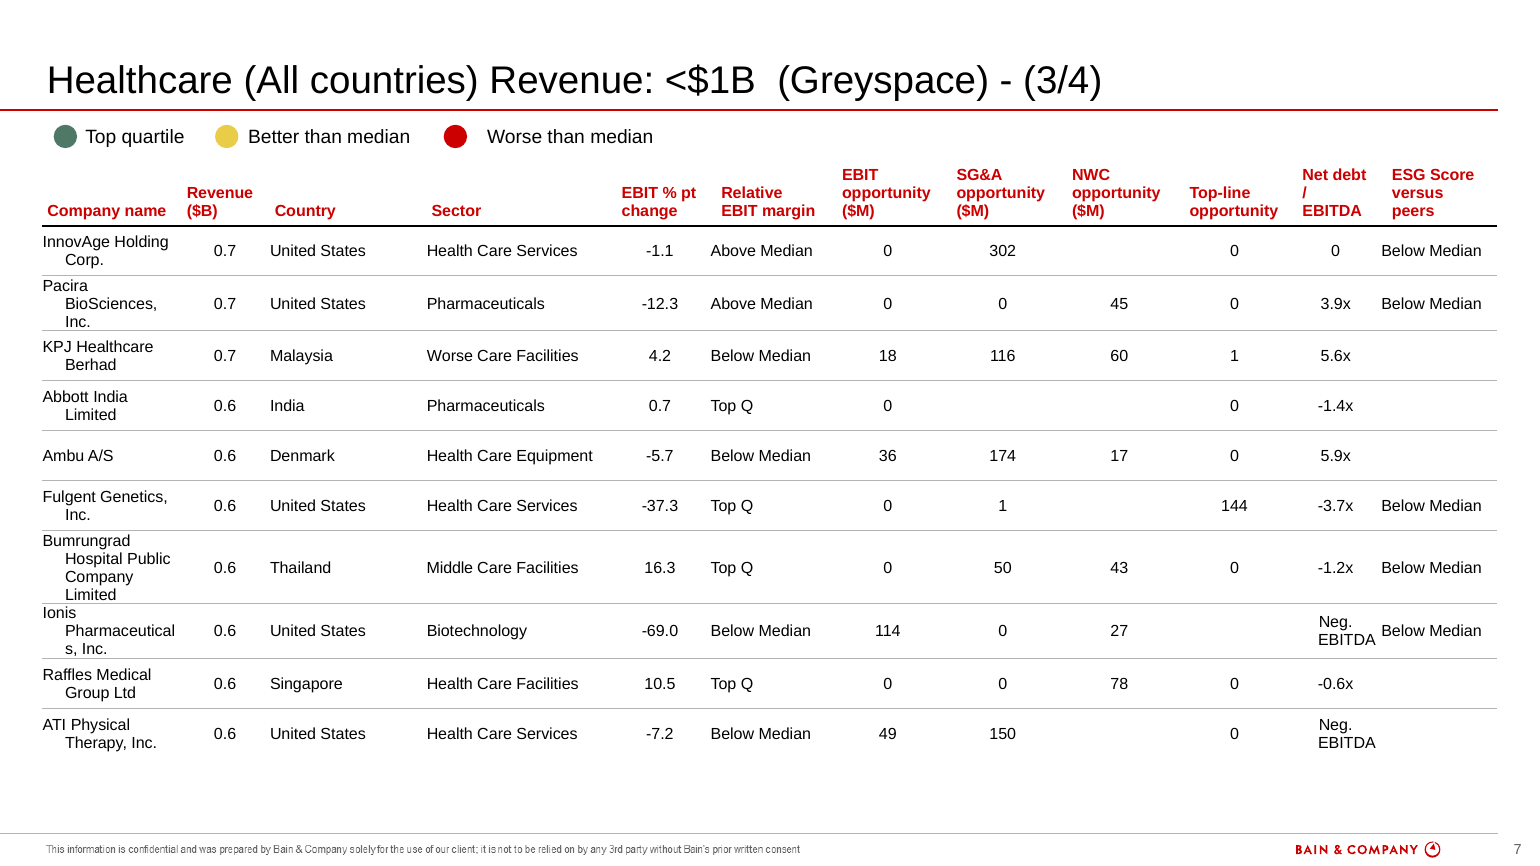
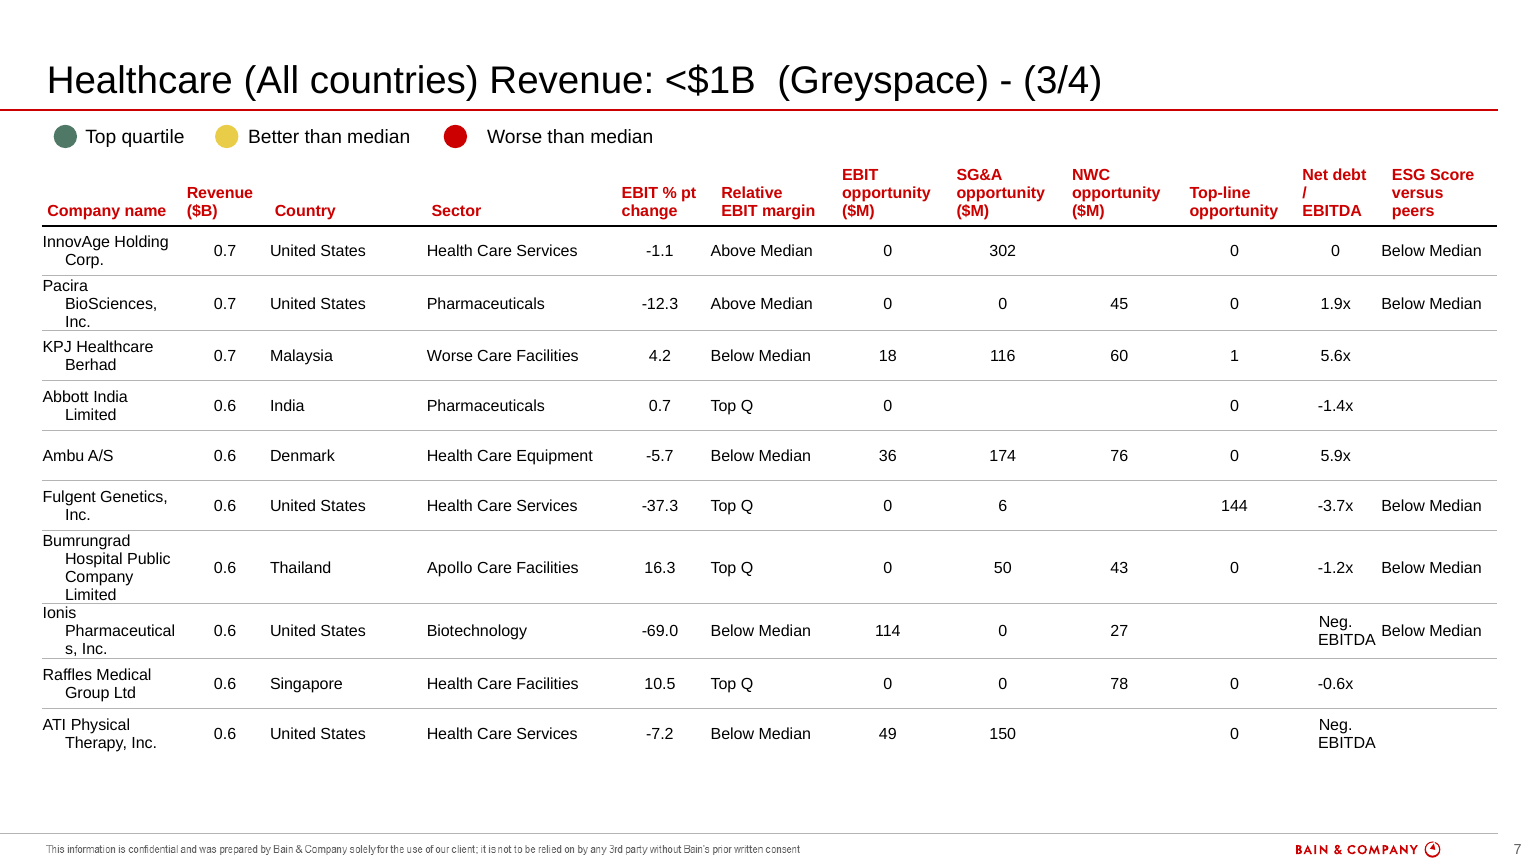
3.9x: 3.9x -> 1.9x
17: 17 -> 76
0 1: 1 -> 6
Middle: Middle -> Apollo
